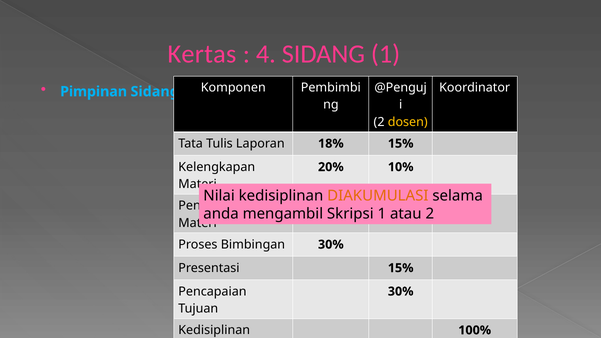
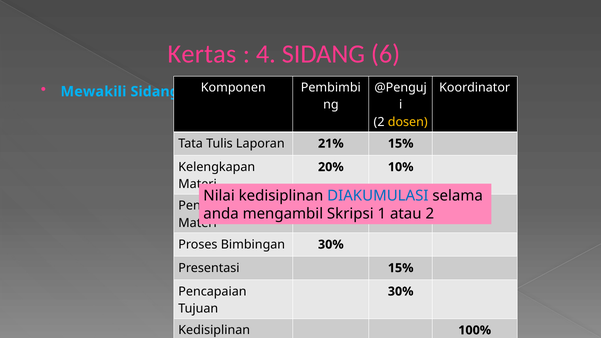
SIDANG 1: 1 -> 6
Pimpinan: Pimpinan -> Mewakili
18%: 18% -> 21%
DIAKUMULASI colour: orange -> blue
